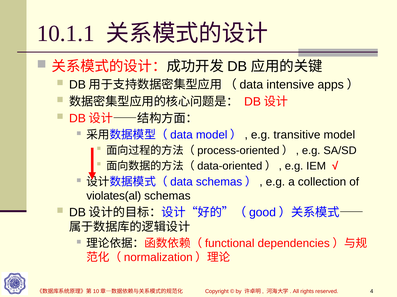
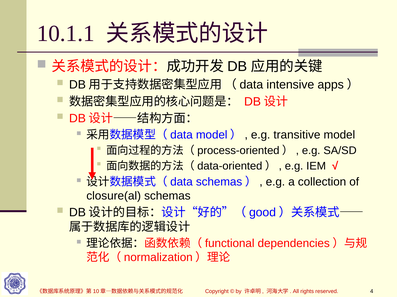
violates(al: violates(al -> closure(al
